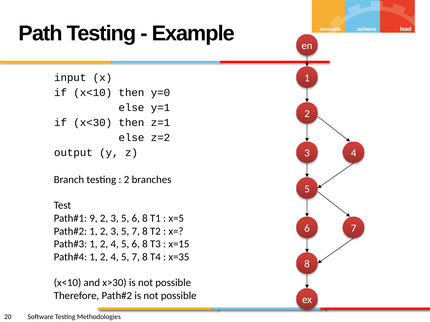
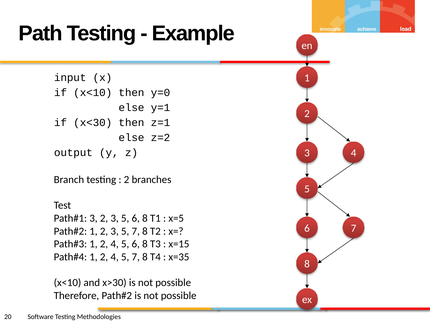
9 at (94, 219): 9 -> 3
